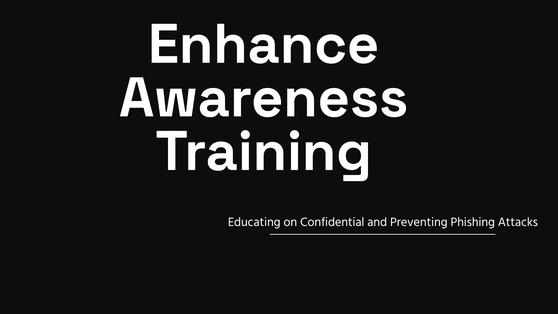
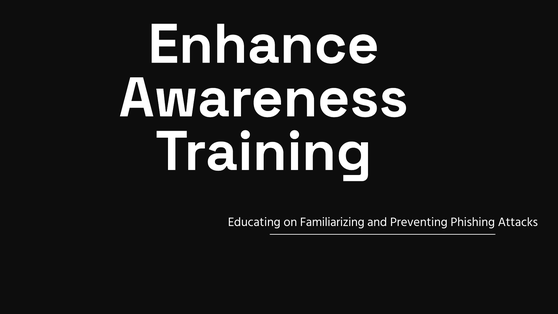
Confidential: Confidential -> Familiarizing
